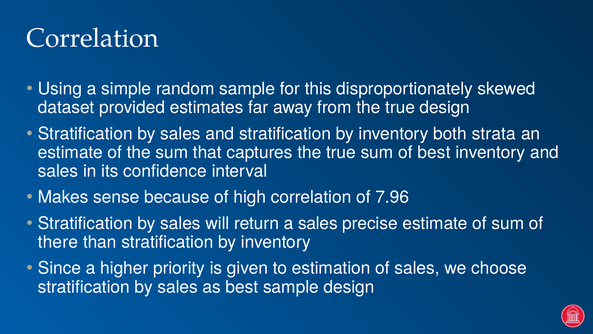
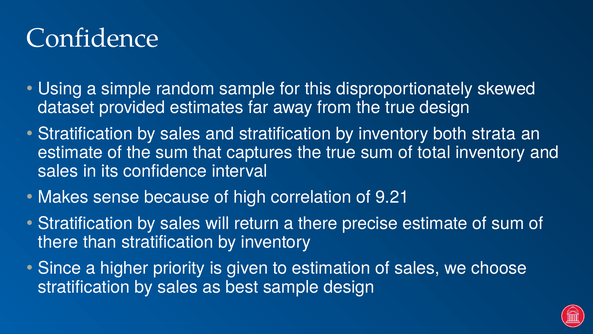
Correlation at (93, 38): Correlation -> Confidence
of best: best -> total
7.96: 7.96 -> 9.21
a sales: sales -> there
